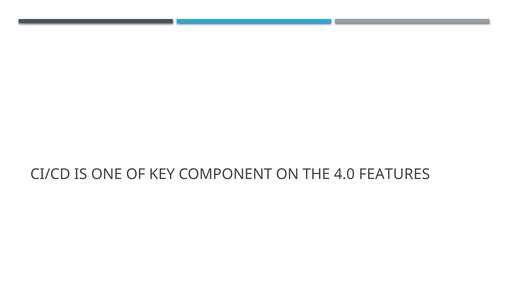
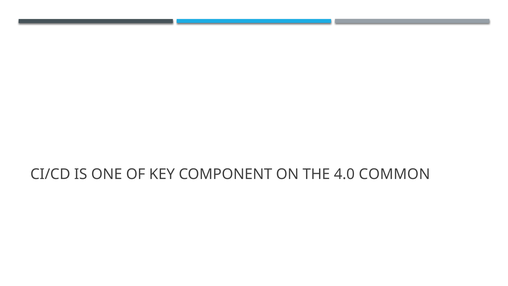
FEATURES: FEATURES -> COMMON
